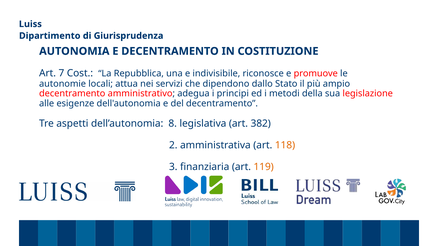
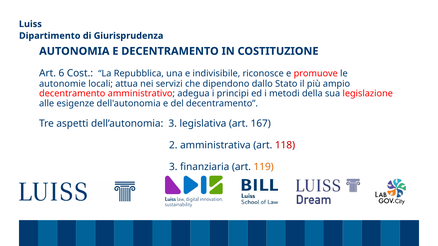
7: 7 -> 6
dell’autonomia 8: 8 -> 3
382: 382 -> 167
118 colour: orange -> red
